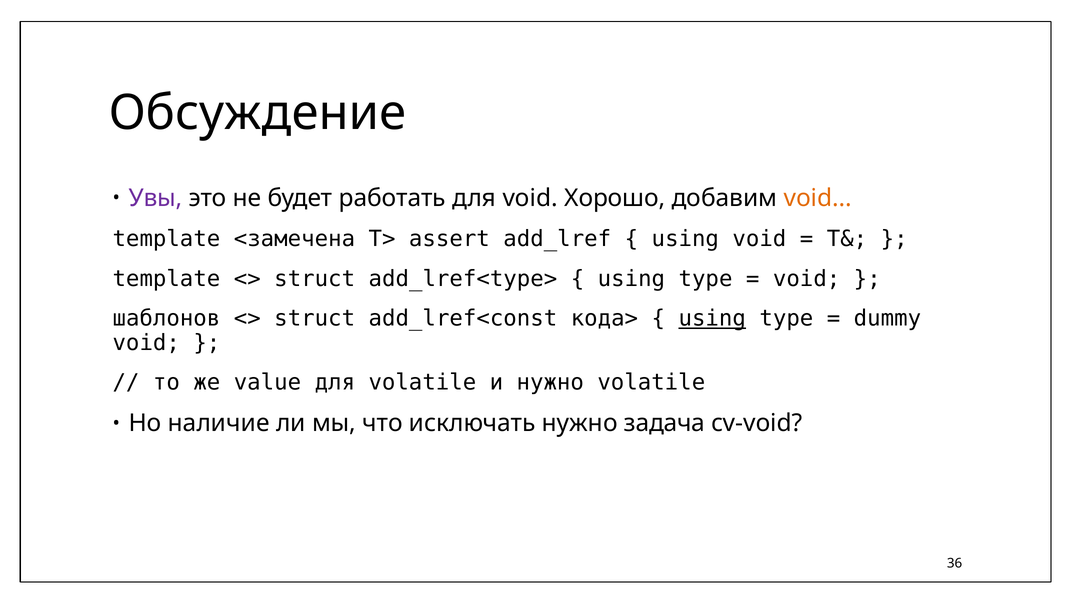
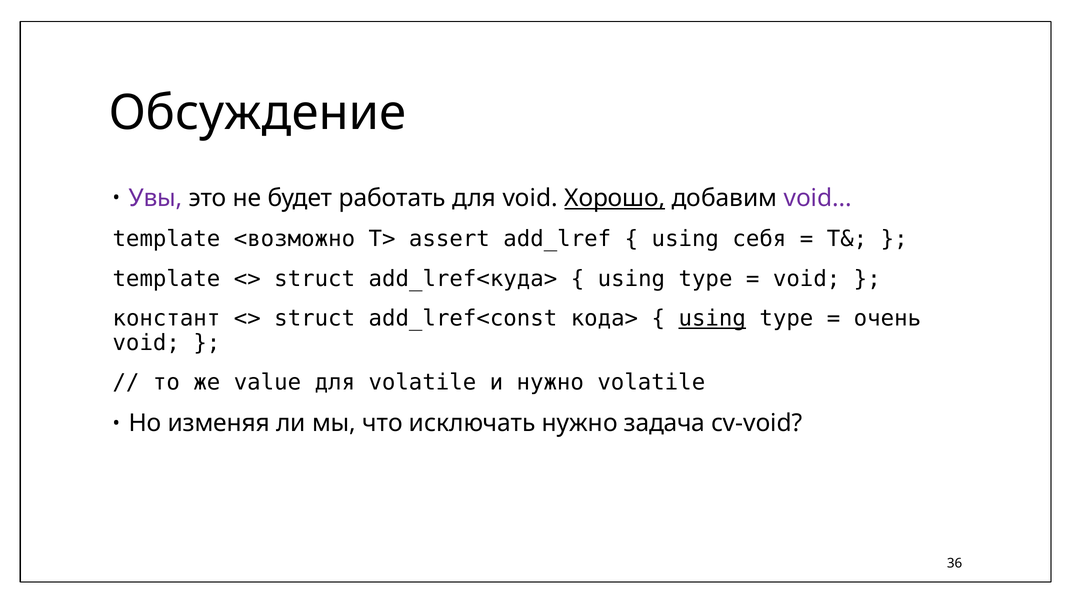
Хорошо underline: none -> present
void at (818, 198) colour: orange -> purple
<замечена: <замечена -> <возможно
using void: void -> себя
add_lref<type>: add_lref<type> -> add_lref<куда>
шаблонов: шаблонов -> констант
dummy: dummy -> очень
наличие: наличие -> изменяя
